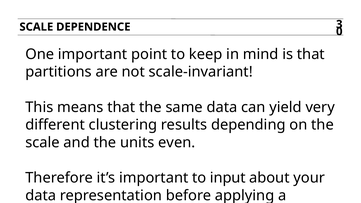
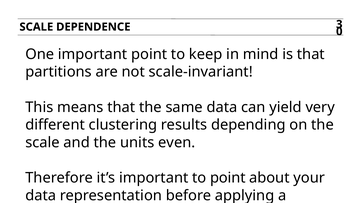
to input: input -> point
